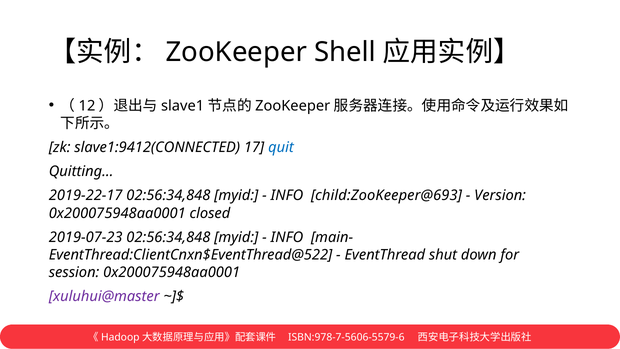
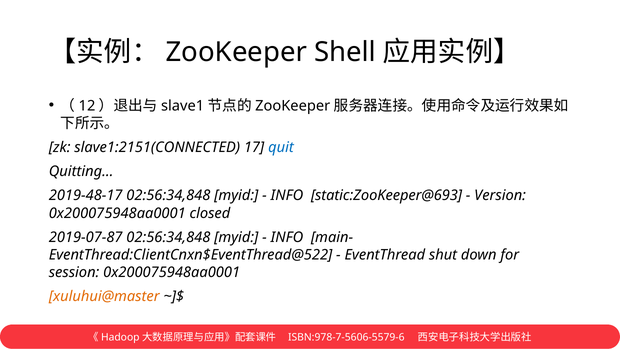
slave1:9412(CONNECTED: slave1:9412(CONNECTED -> slave1:2151(CONNECTED
2019-22-17: 2019-22-17 -> 2019-48-17
child:ZooKeeper@693: child:ZooKeeper@693 -> static:ZooKeeper@693
2019-07-23: 2019-07-23 -> 2019-07-87
xuluhui@master colour: purple -> orange
